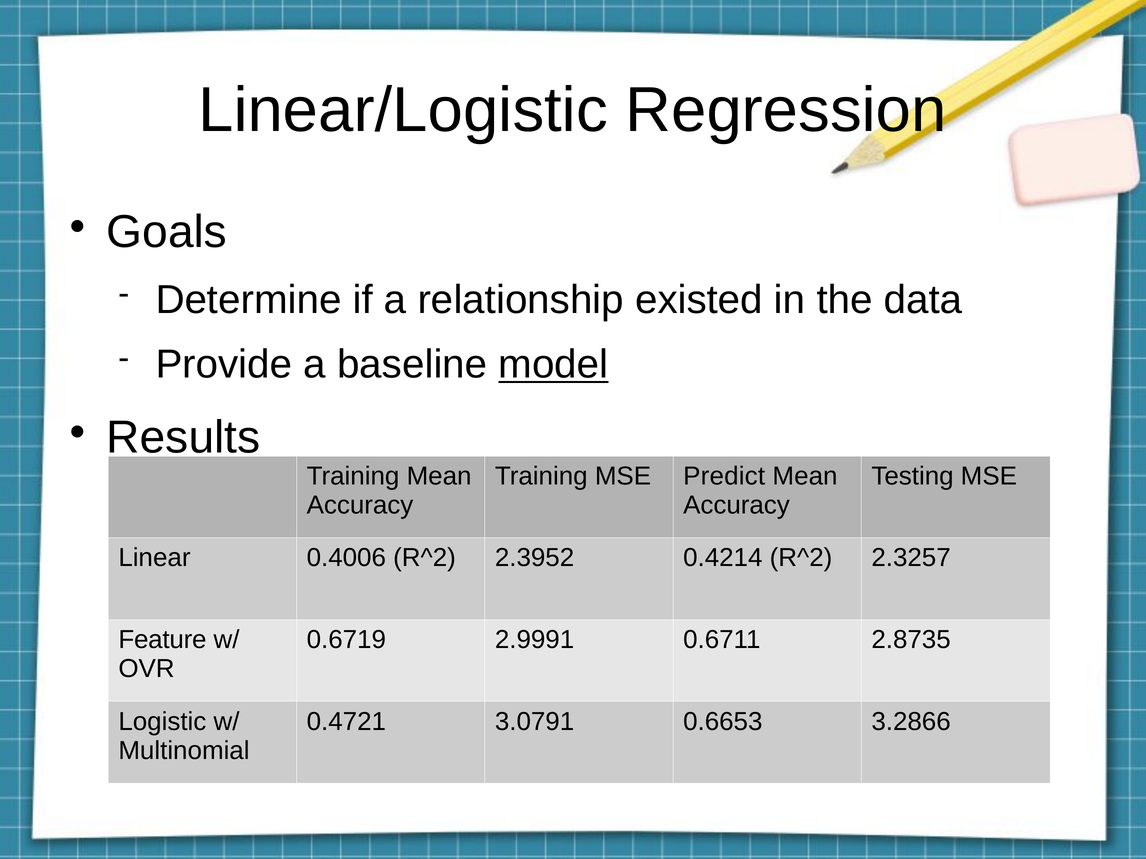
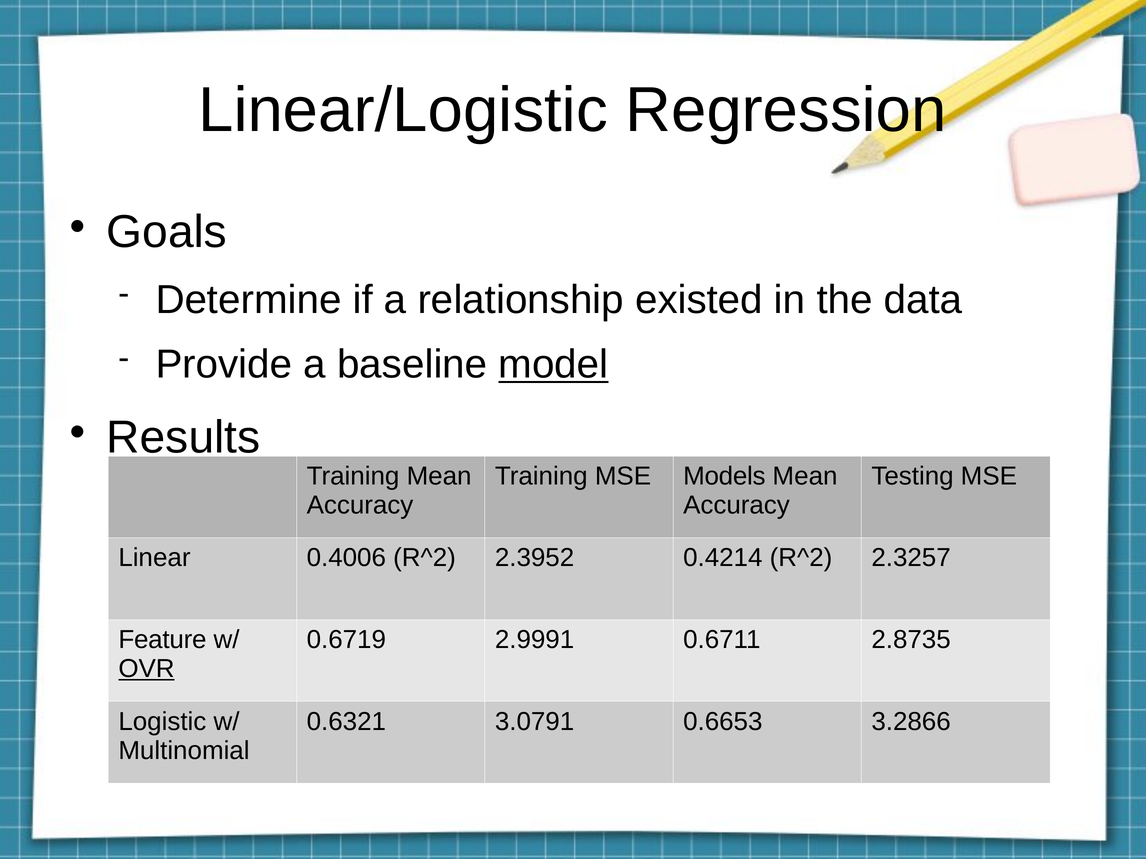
Predict: Predict -> Models
OVR underline: none -> present
0.4721: 0.4721 -> 0.6321
